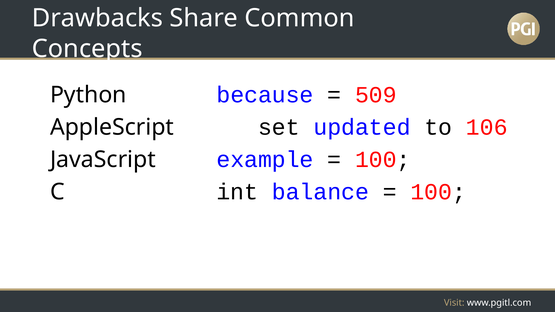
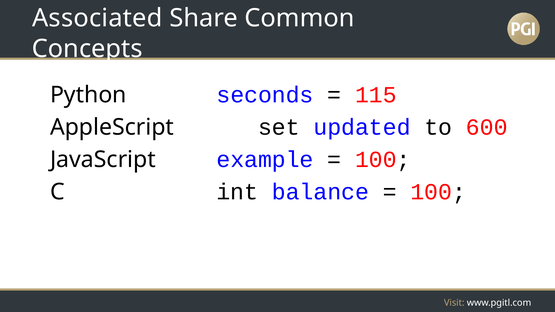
Drawbacks: Drawbacks -> Associated
because: because -> seconds
509: 509 -> 115
106: 106 -> 600
